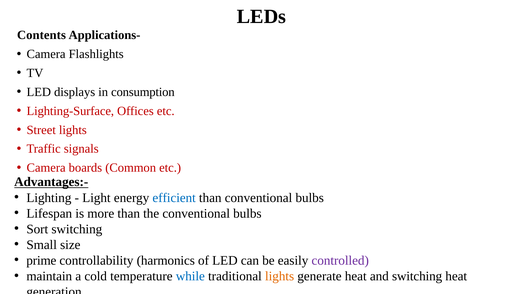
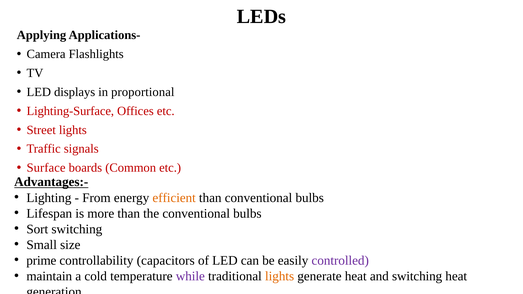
Contents: Contents -> Applying
consumption: consumption -> proportional
Camera at (46, 168): Camera -> Surface
Light: Light -> From
efficient colour: blue -> orange
harmonics: harmonics -> capacitors
while colour: blue -> purple
